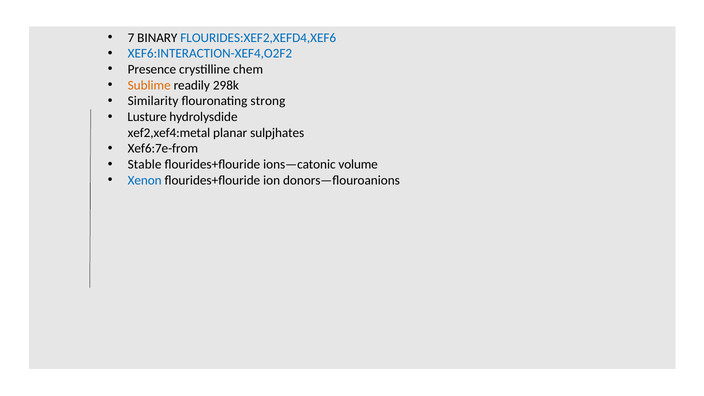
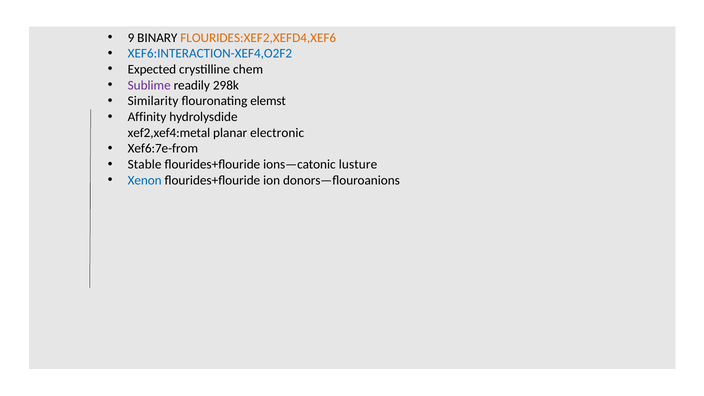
7: 7 -> 9
FLOURIDES:XEF2,XEFD4,XEF6 colour: blue -> orange
Presence: Presence -> Expected
Sublime colour: orange -> purple
strong: strong -> elemst
Lusture: Lusture -> Affinity
sulpjhates: sulpjhates -> electronic
volume: volume -> lusture
